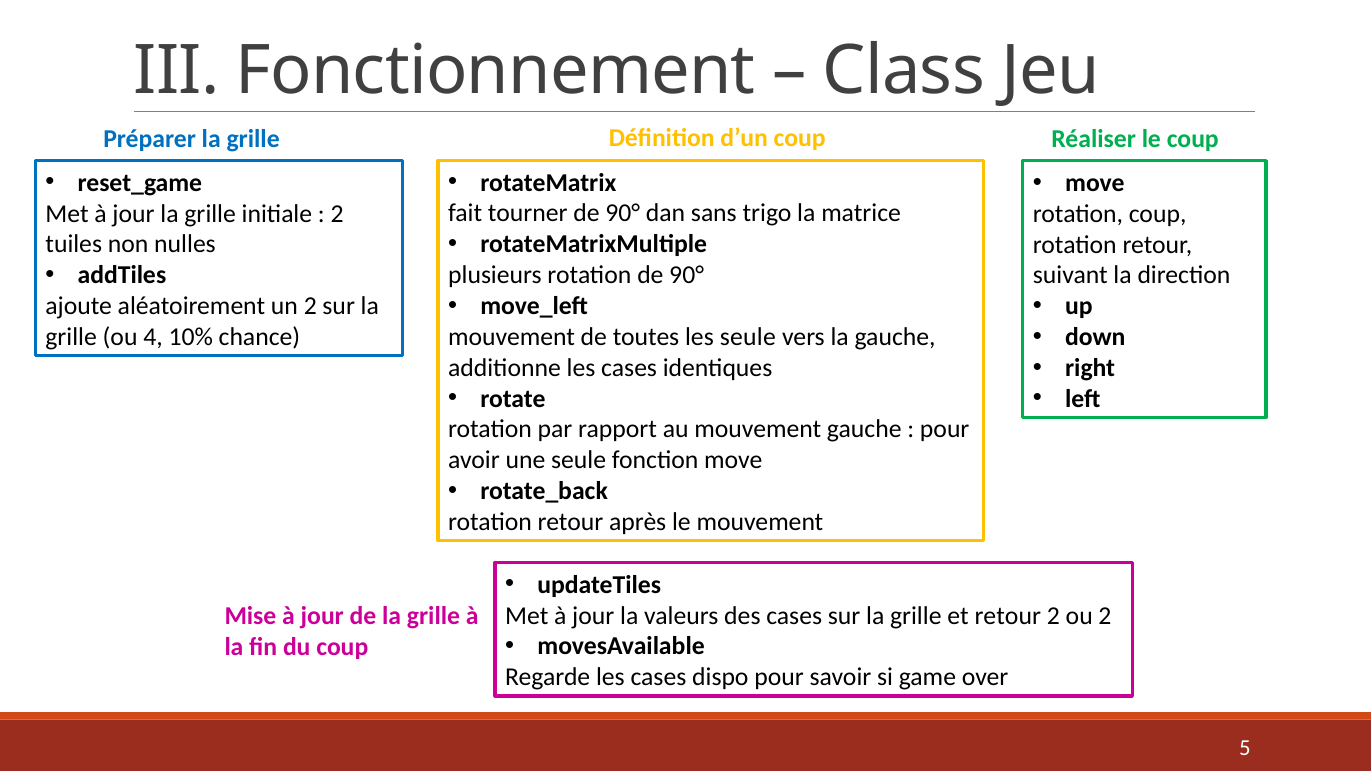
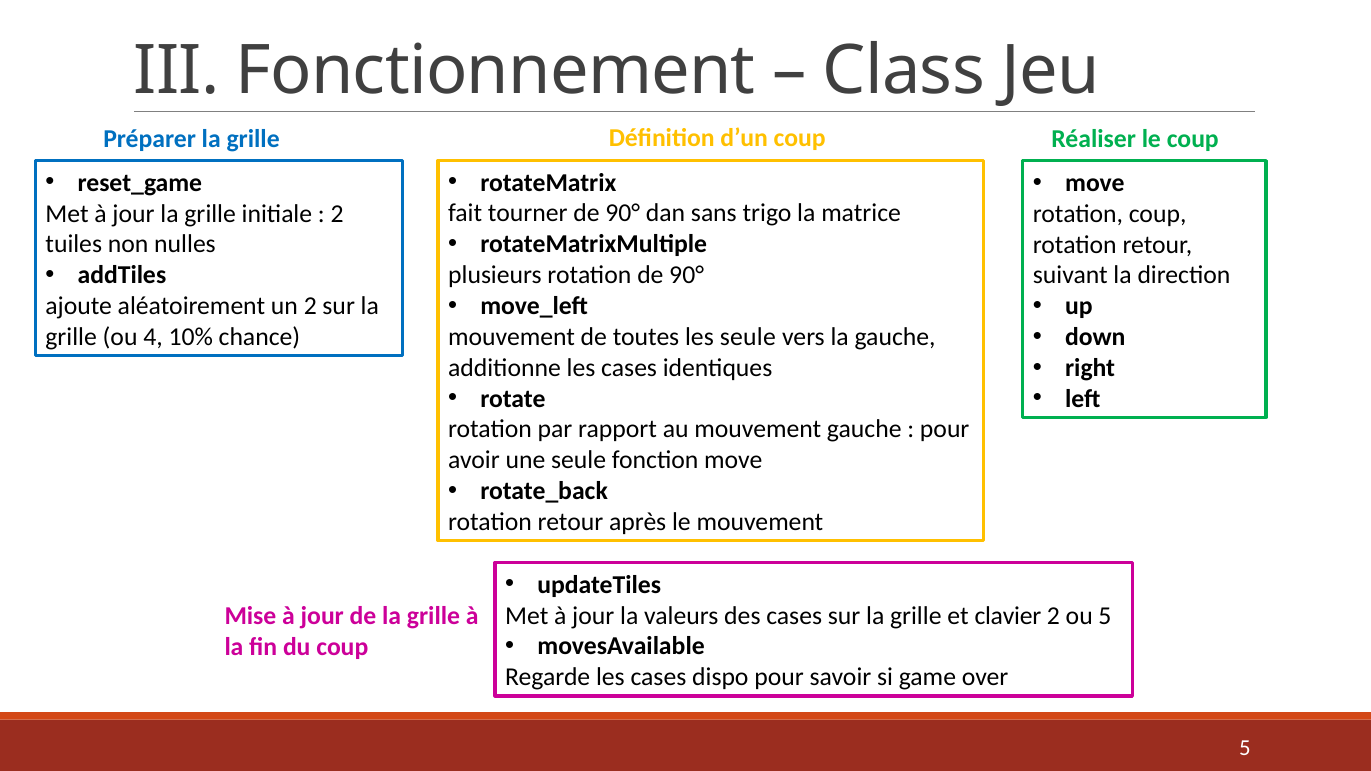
et retour: retour -> clavier
ou 2: 2 -> 5
